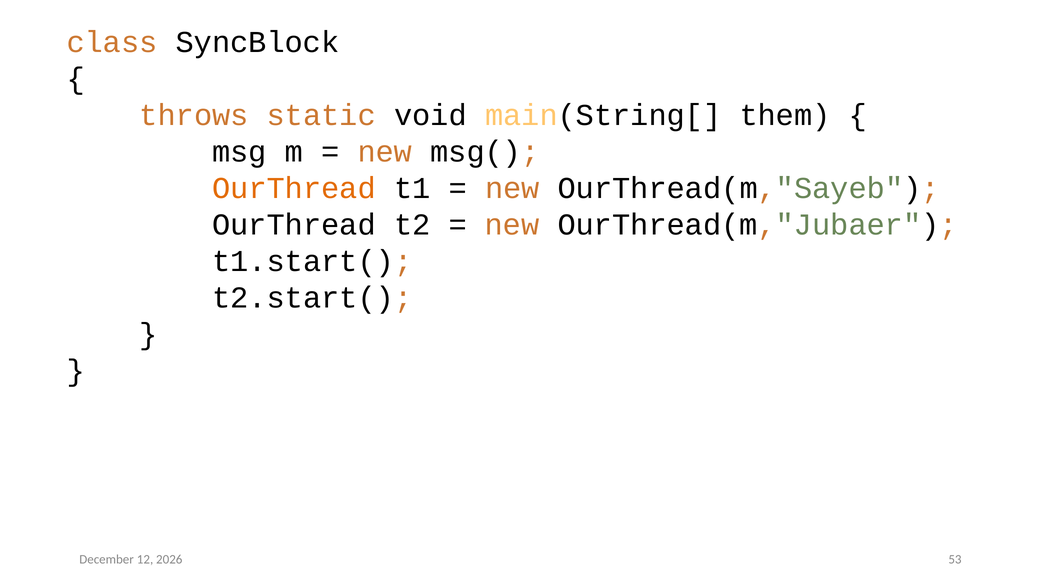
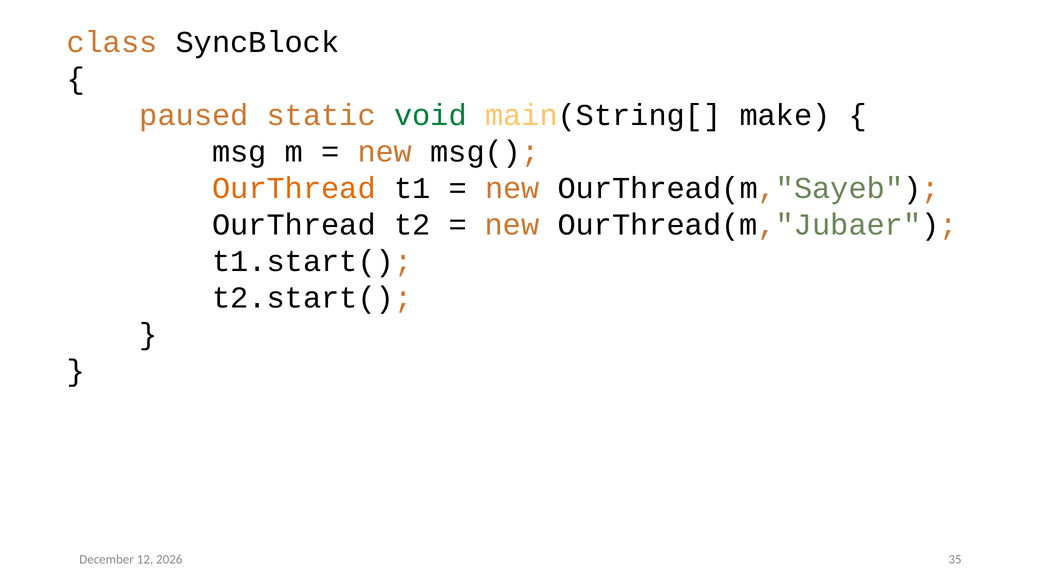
throws: throws -> paused
void colour: black -> green
them: them -> make
53: 53 -> 35
